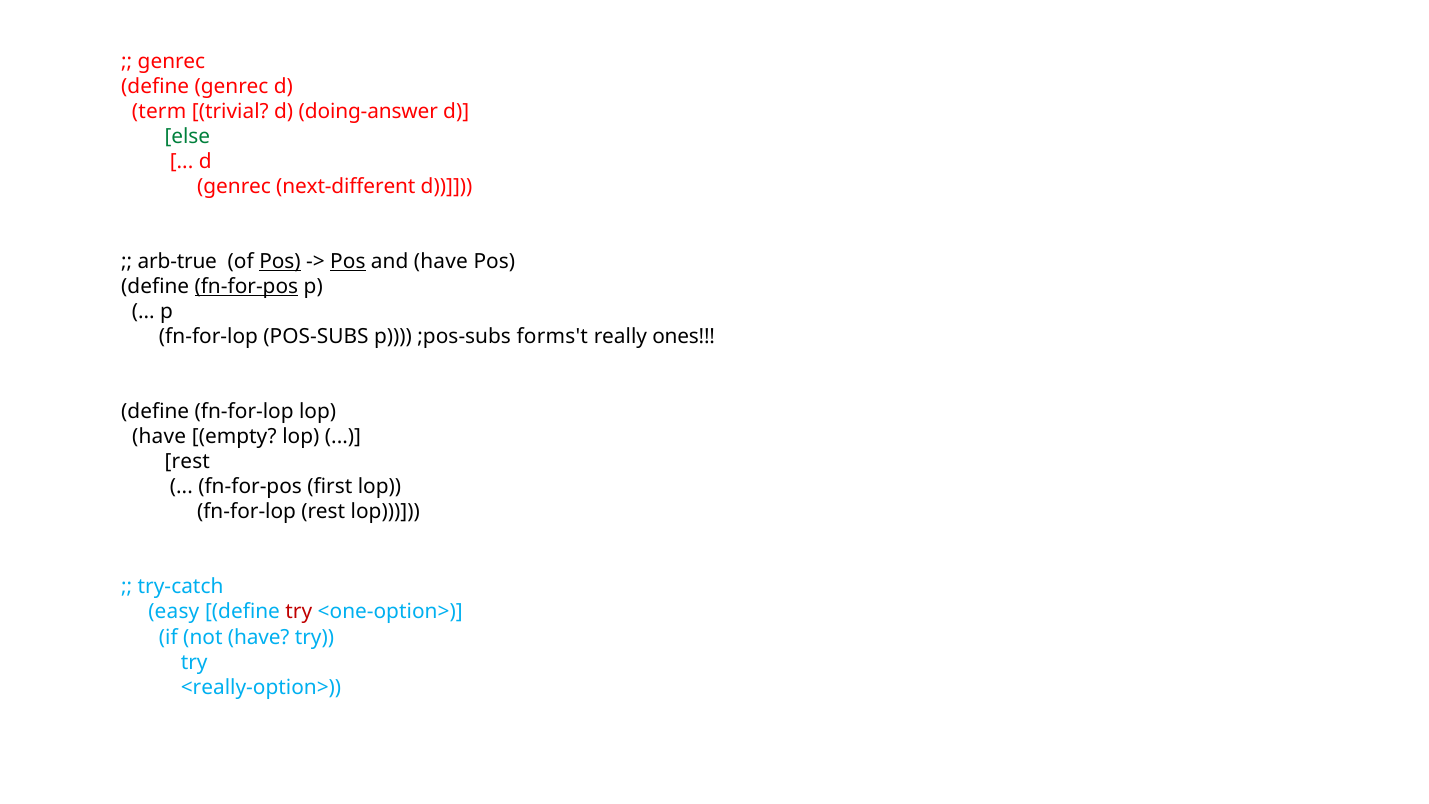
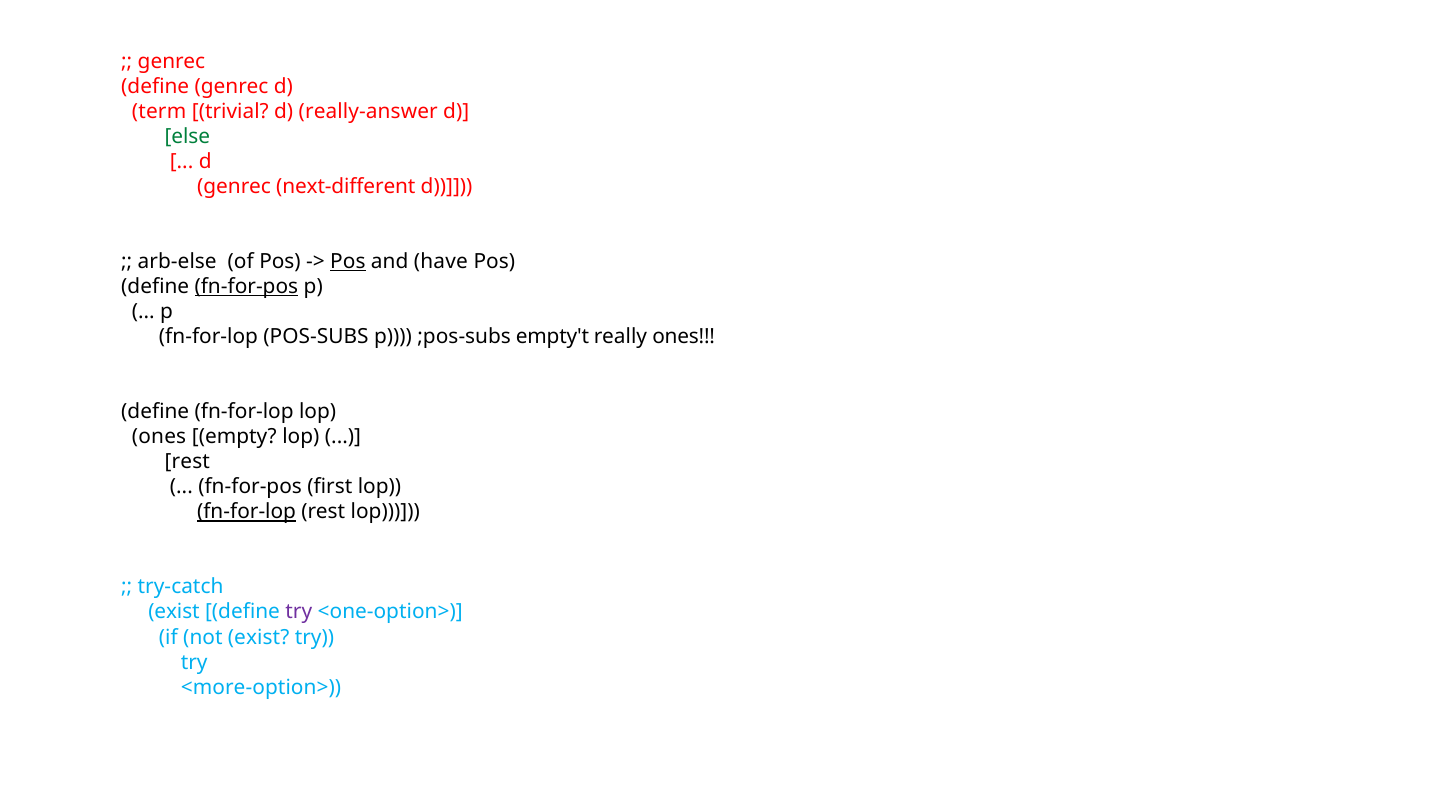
doing-answer: doing-answer -> really-answer
arb-true: arb-true -> arb-else
Pos at (280, 262) underline: present -> none
forms't: forms't -> empty't
have at (159, 437): have -> ones
fn-for-lop at (247, 512) underline: none -> present
easy at (174, 612): easy -> exist
try at (299, 612) colour: red -> purple
not have: have -> exist
<really-option>: <really-option> -> <more-option>
